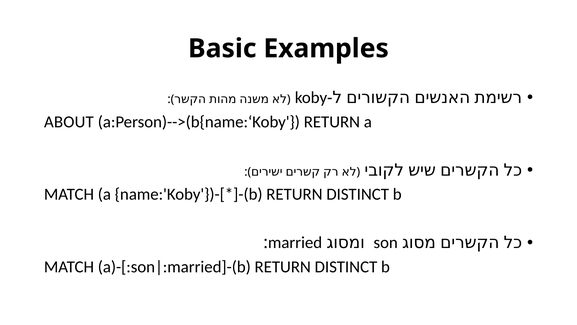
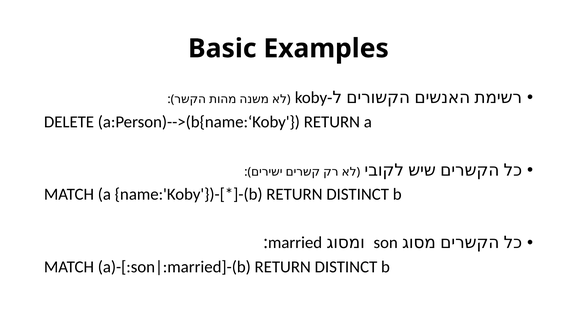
ABOUT: ABOUT -> DELETE
